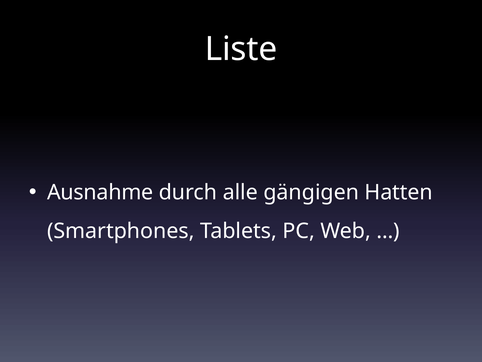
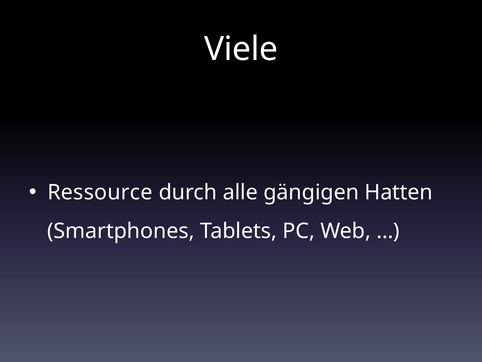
Liste: Liste -> Viele
Ausnahme: Ausnahme -> Ressource
